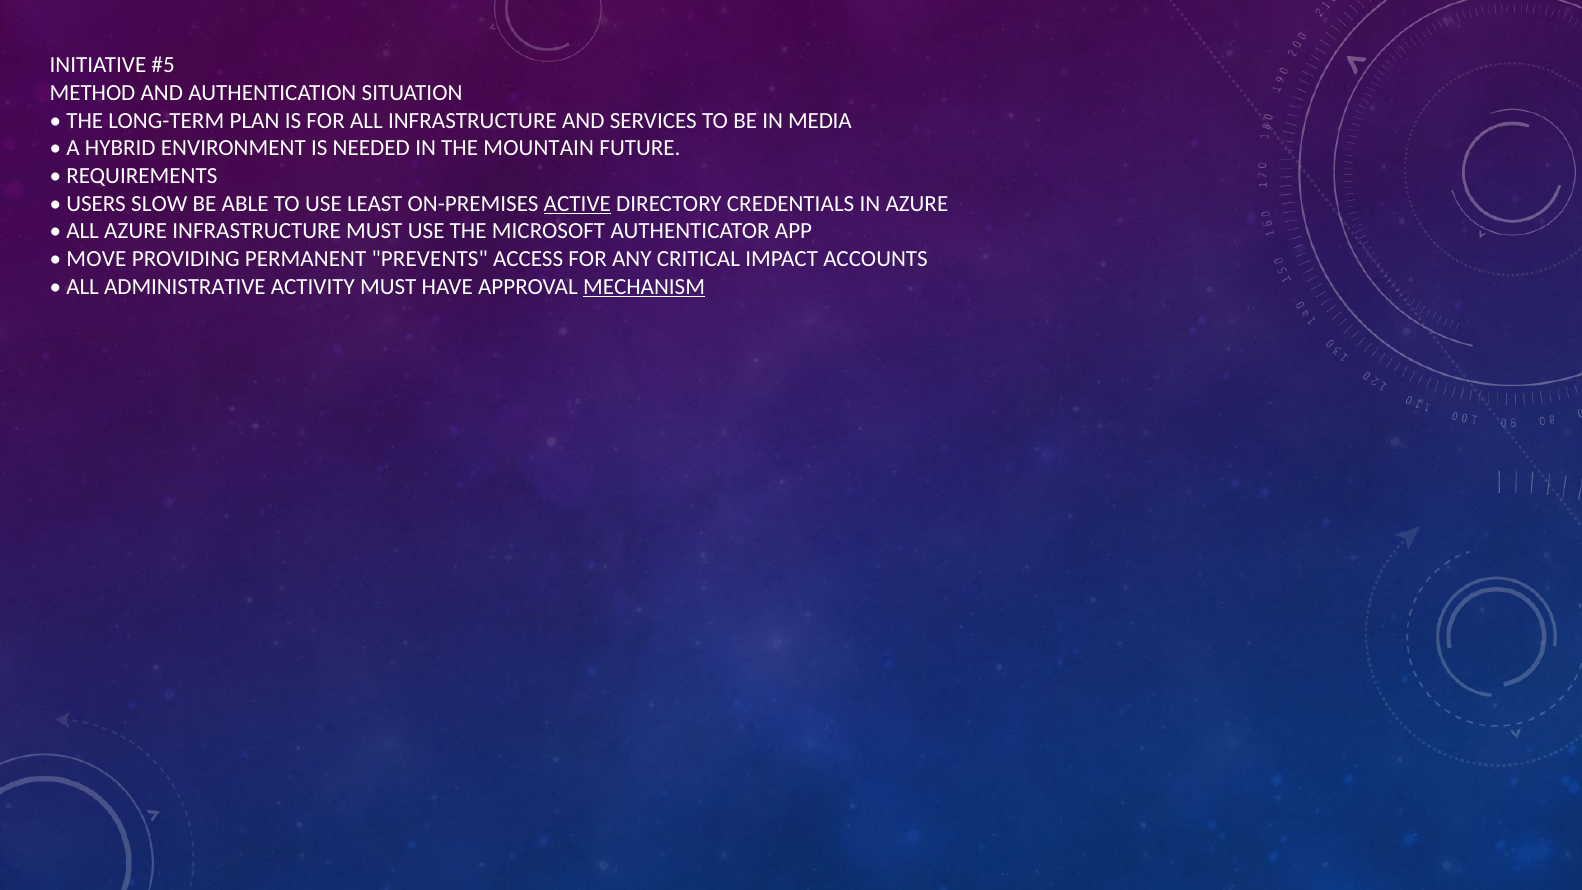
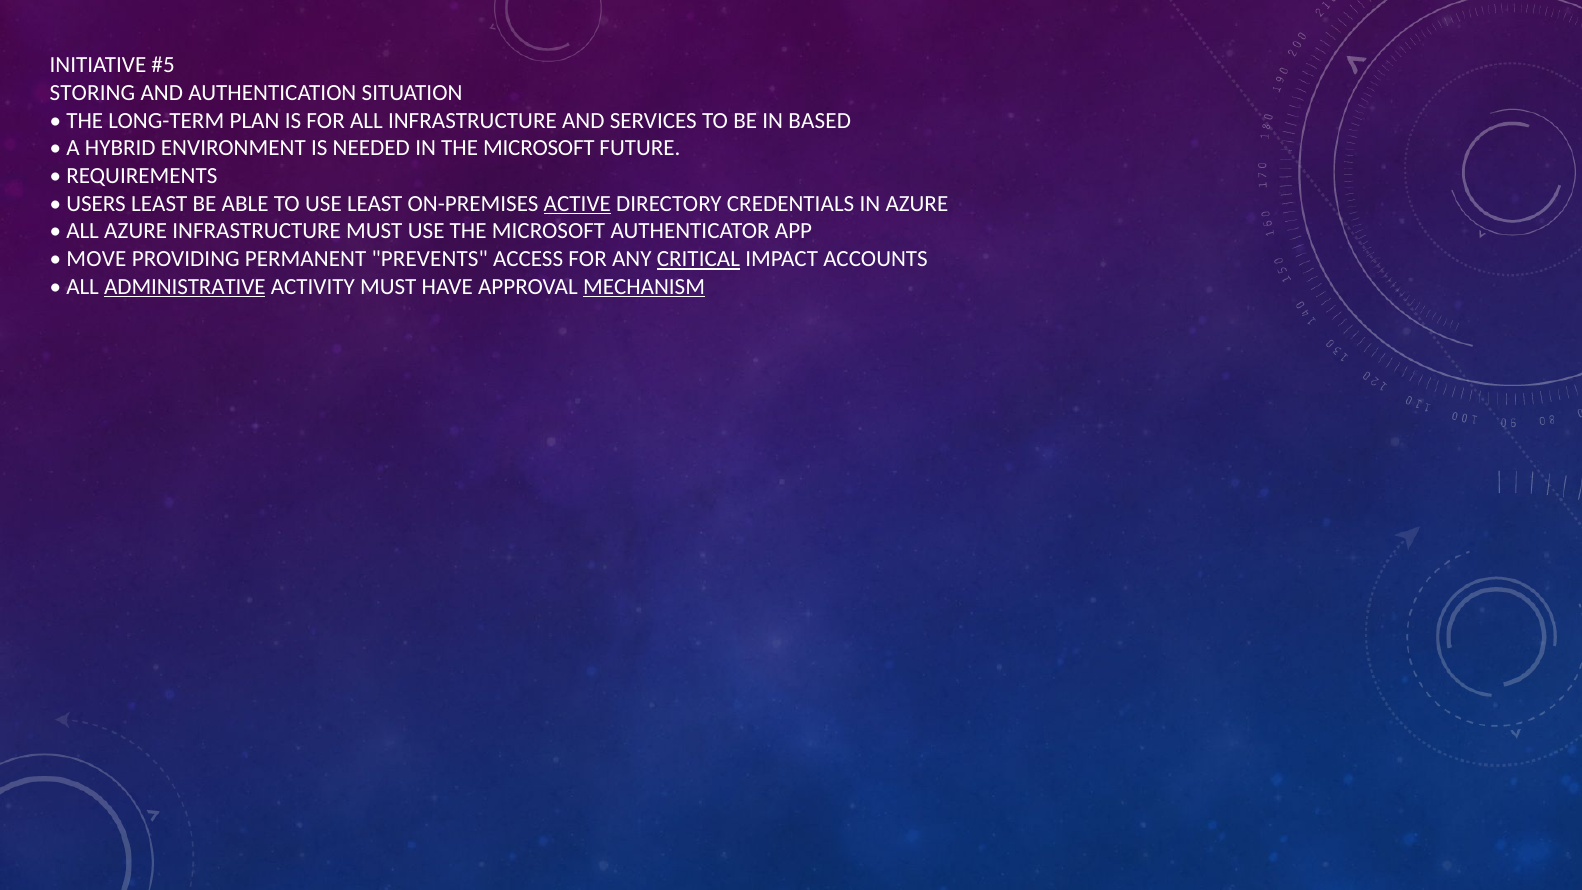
METHOD: METHOD -> STORING
MEDIA: MEDIA -> BASED
IN THE MOUNTAIN: MOUNTAIN -> MICROSOFT
USERS SLOW: SLOW -> LEAST
CRITICAL underline: none -> present
ADMINISTRATIVE underline: none -> present
